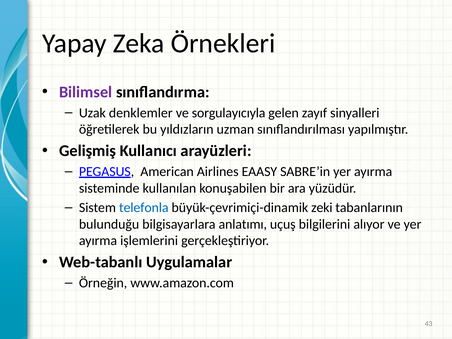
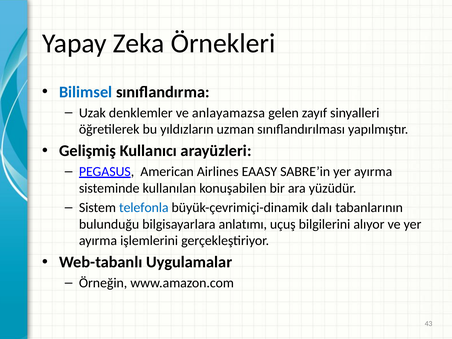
Bilimsel colour: purple -> blue
sorgulayıcıyla: sorgulayıcıyla -> anlayamazsa
zeki: zeki -> dalı
